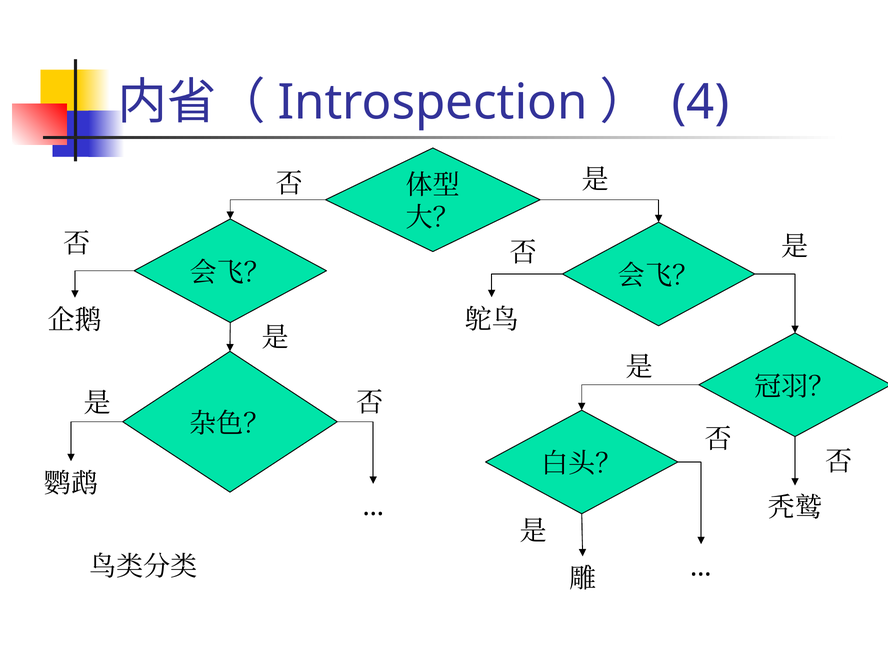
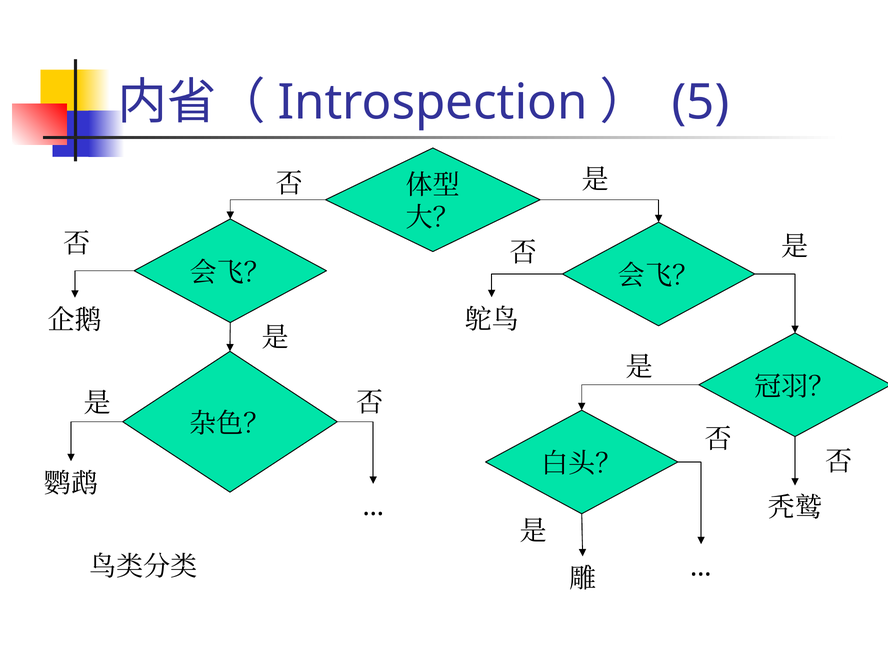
4: 4 -> 5
